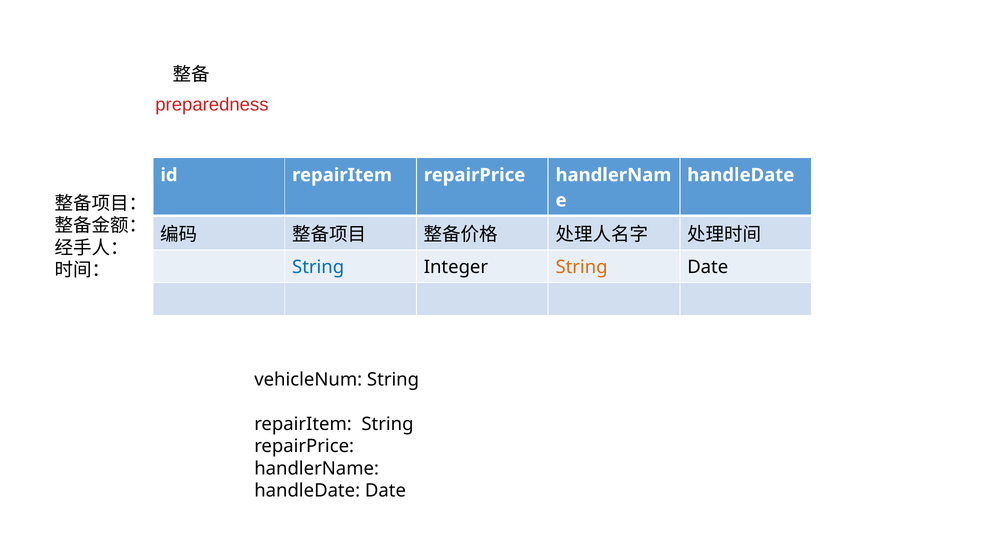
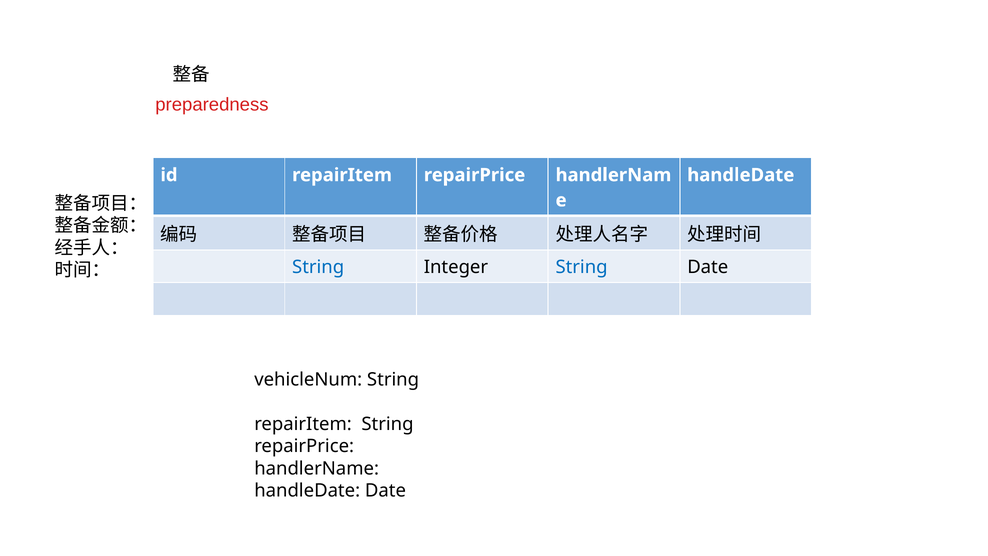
String at (582, 267) colour: orange -> blue
